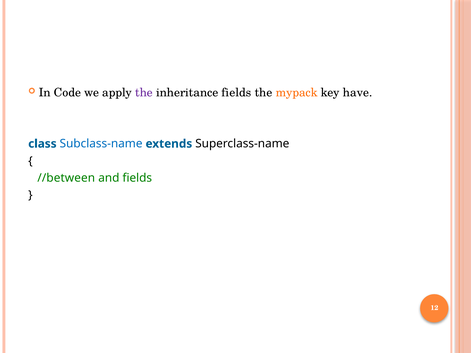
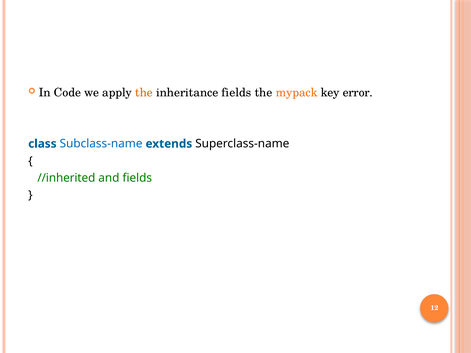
the at (144, 93) colour: purple -> orange
have: have -> error
//between: //between -> //inherited
